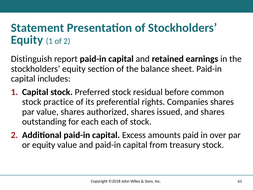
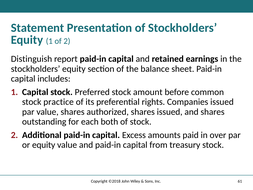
residual: residual -> amount
Companies shares: shares -> issued
each each: each -> both
